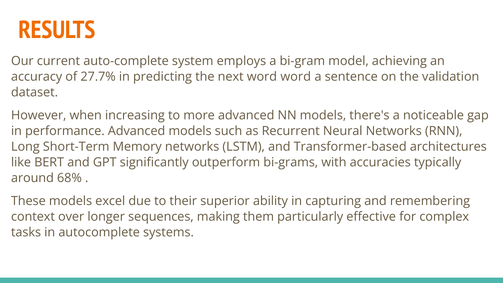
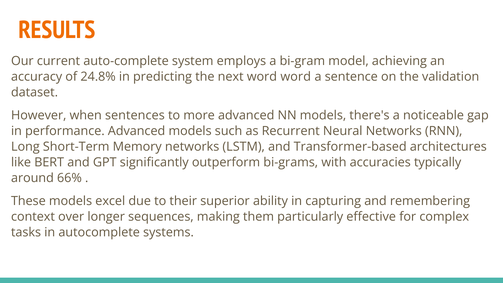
27.7%: 27.7% -> 24.8%
increasing: increasing -> sentences
68%: 68% -> 66%
